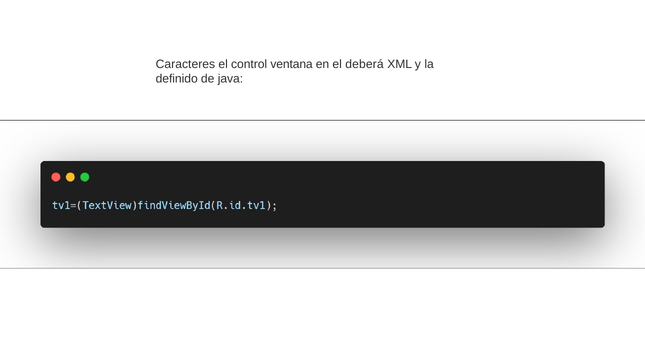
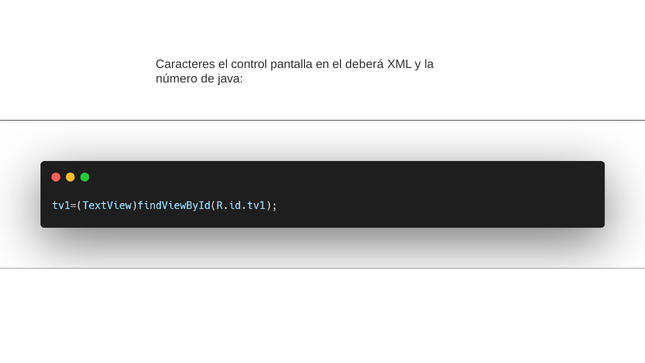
ventana: ventana -> pantalla
definido: definido -> número
